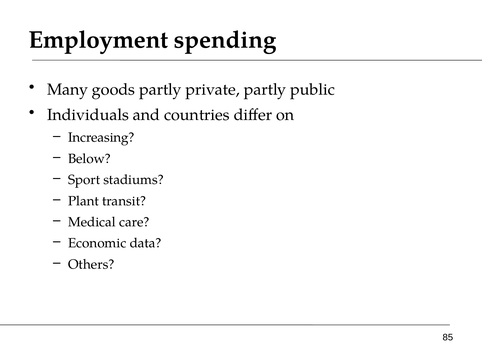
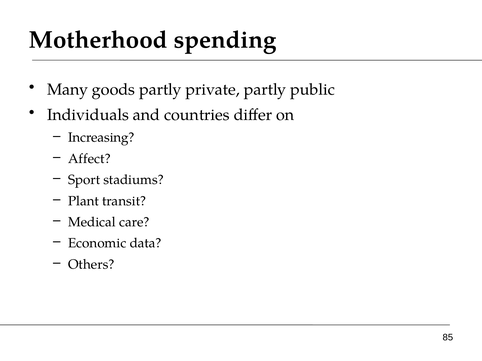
Employment: Employment -> Motherhood
Below: Below -> Affect
